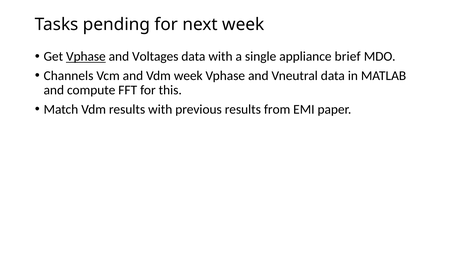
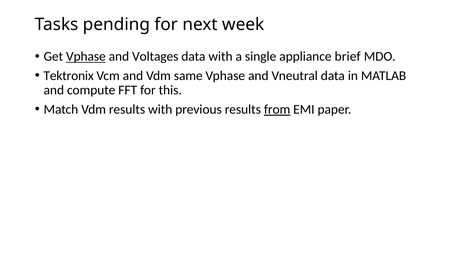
Channels: Channels -> Tektronix
Vdm week: week -> same
from underline: none -> present
